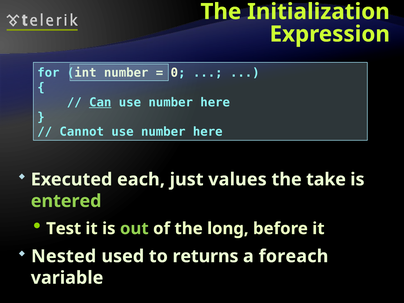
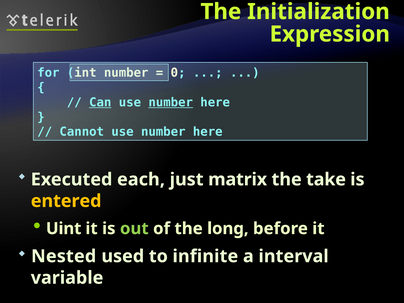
number at (171, 102) underline: none -> present
values: values -> matrix
entered colour: light green -> yellow
Test: Test -> Uint
returns: returns -> infinite
foreach: foreach -> interval
